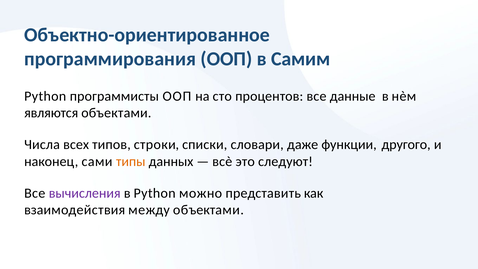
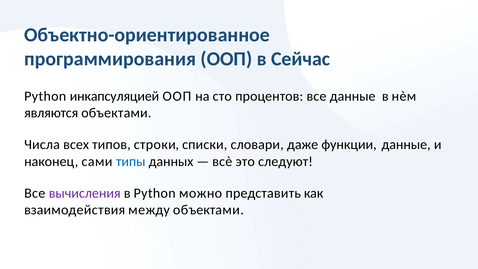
Самим: Самим -> Сейчас
программисты: программисты -> инкапсуляцией
функции другого: другого -> данные
типы colour: orange -> blue
